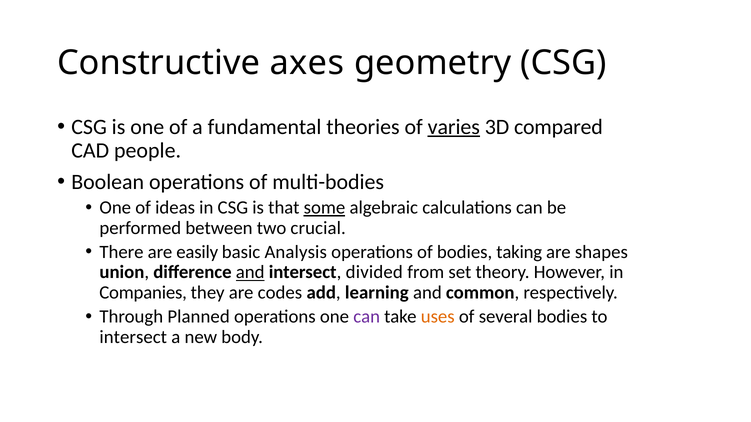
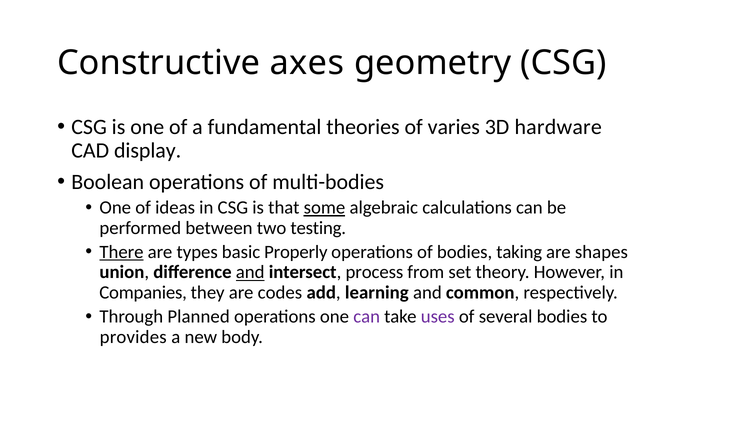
varies underline: present -> none
compared: compared -> hardware
people: people -> display
crucial: crucial -> testing
There underline: none -> present
easily: easily -> types
Analysis: Analysis -> Properly
divided: divided -> process
uses colour: orange -> purple
intersect at (133, 337): intersect -> provides
